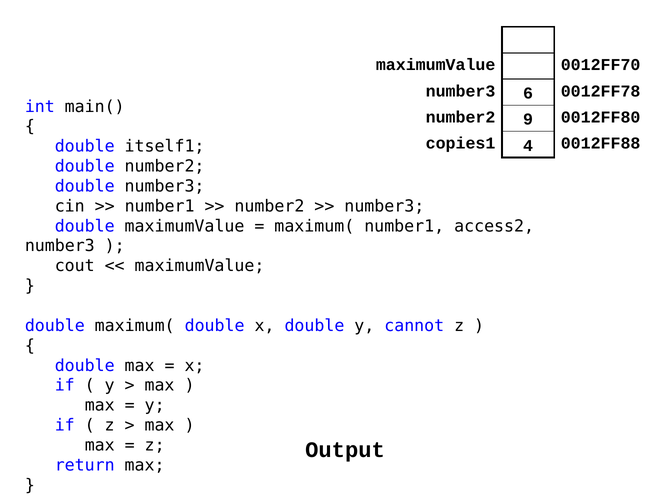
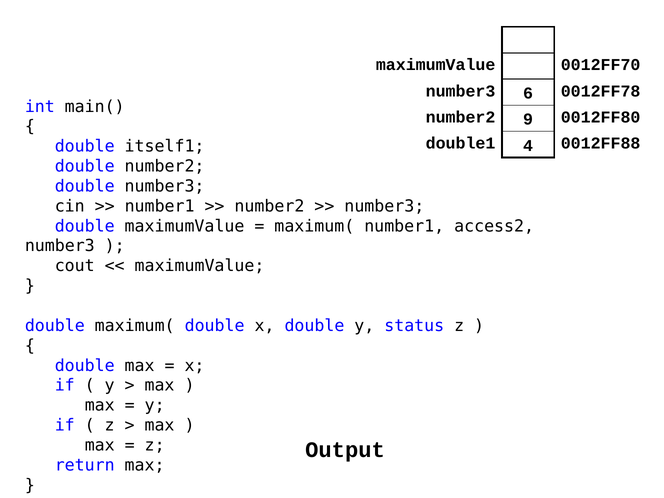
copies1: copies1 -> double1
cannot: cannot -> status
